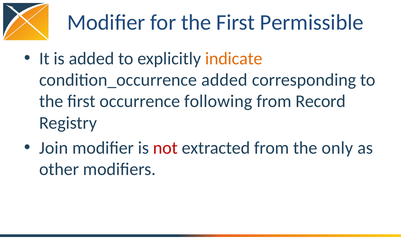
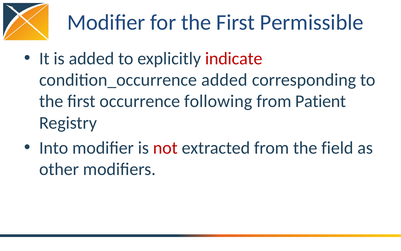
indicate colour: orange -> red
Record: Record -> Patient
Join: Join -> Into
only: only -> field
